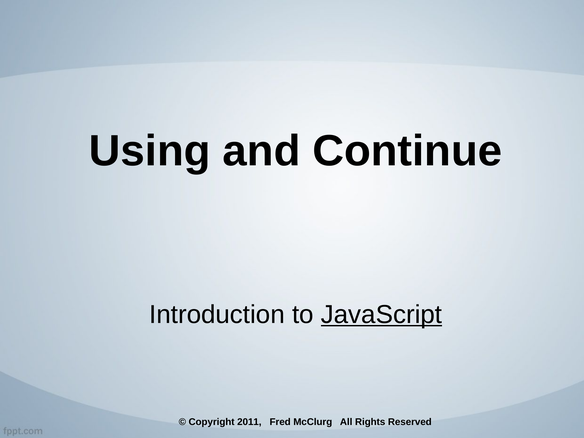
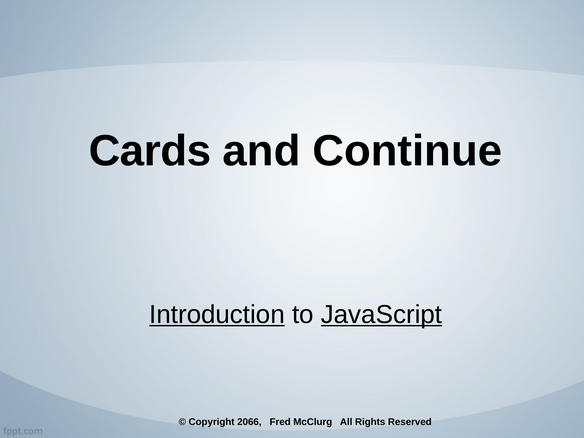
Using: Using -> Cards
Introduction underline: none -> present
2011: 2011 -> 2066
